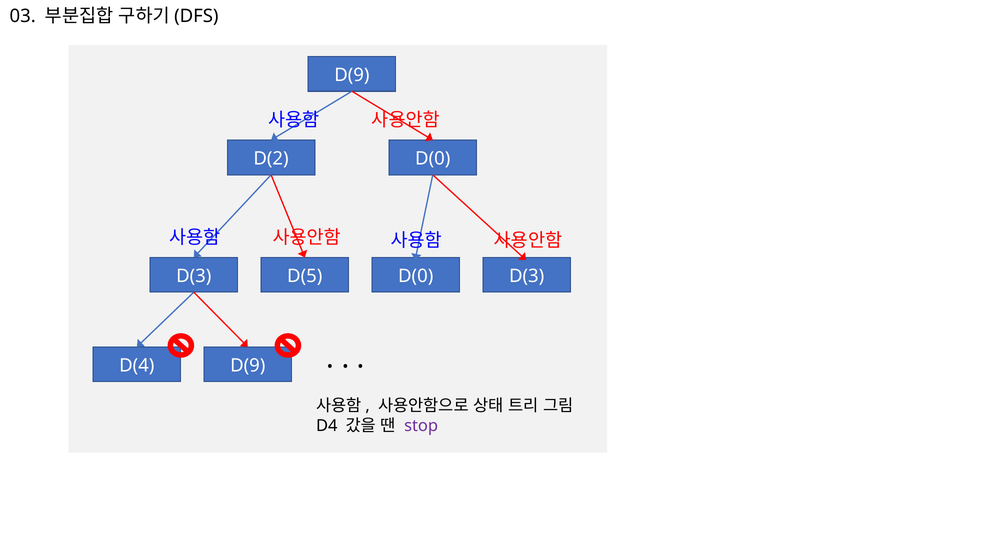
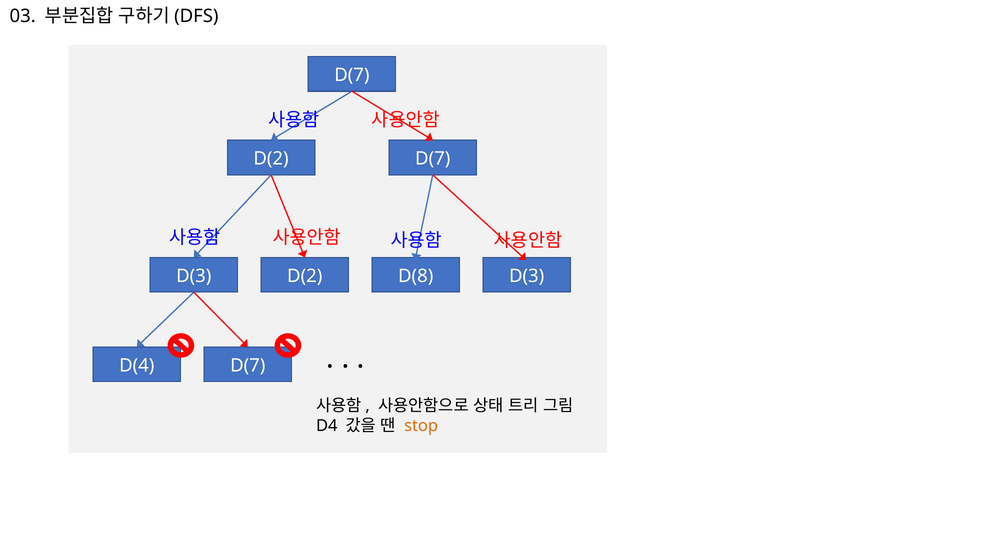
D(9 at (352, 75): D(9 -> D(7
D(2 D(0: D(0 -> D(7
D(0 at (416, 276): D(0 -> D(8
D(3 D(5: D(5 -> D(2
D(4 D(9: D(9 -> D(7
stop colour: purple -> orange
